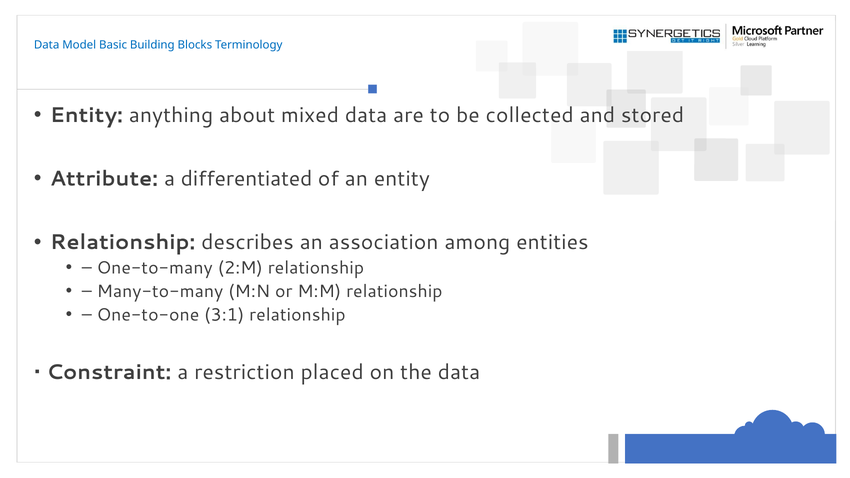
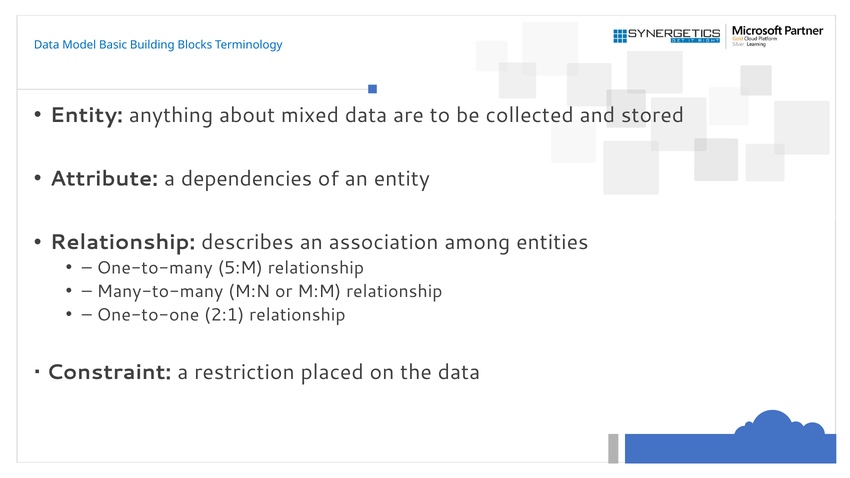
differentiated: differentiated -> dependencies
2:M: 2:M -> 5:M
3:1: 3:1 -> 2:1
